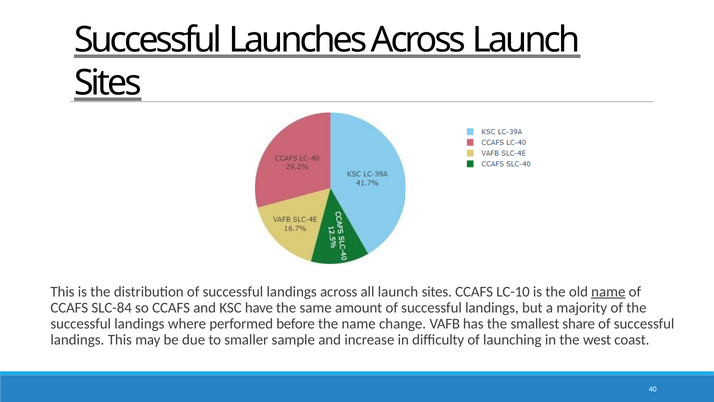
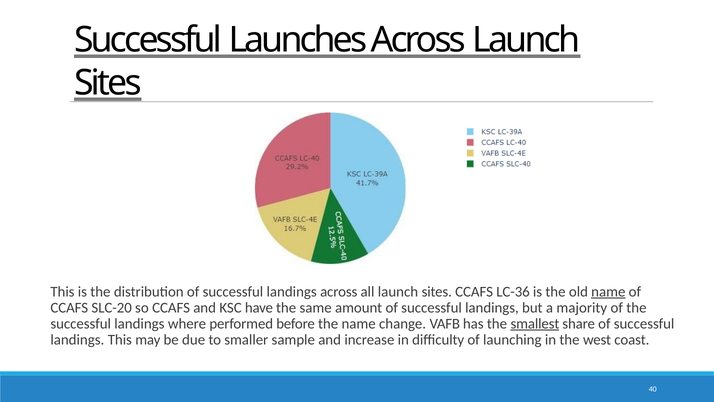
LC-10: LC-10 -> LC-36
SLC-84: SLC-84 -> SLC-20
smallest underline: none -> present
